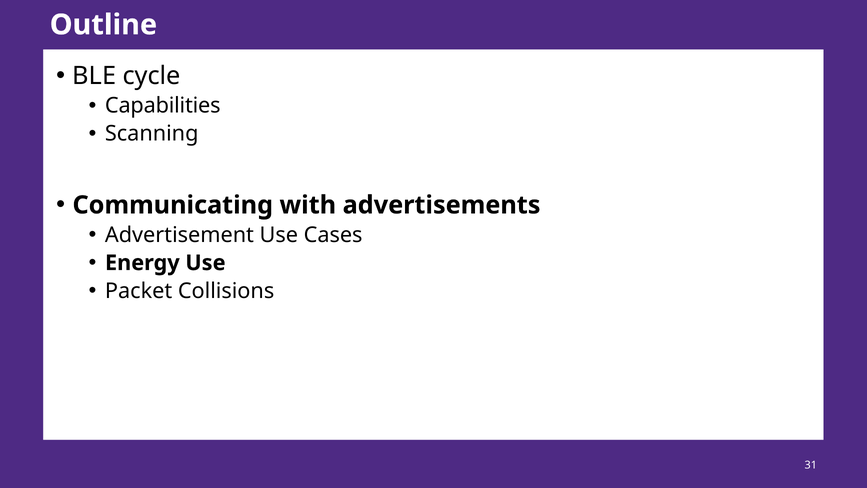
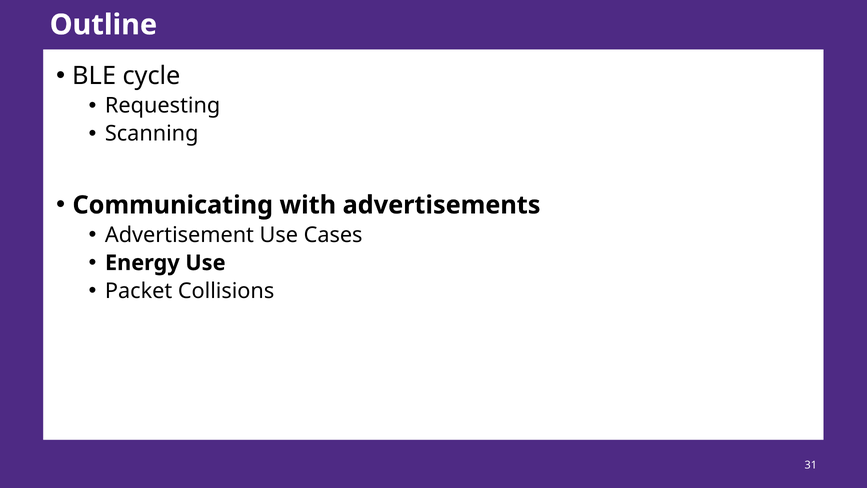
Capabilities: Capabilities -> Requesting
